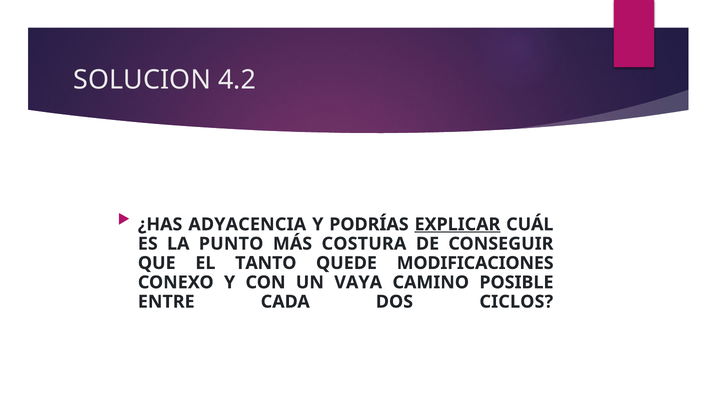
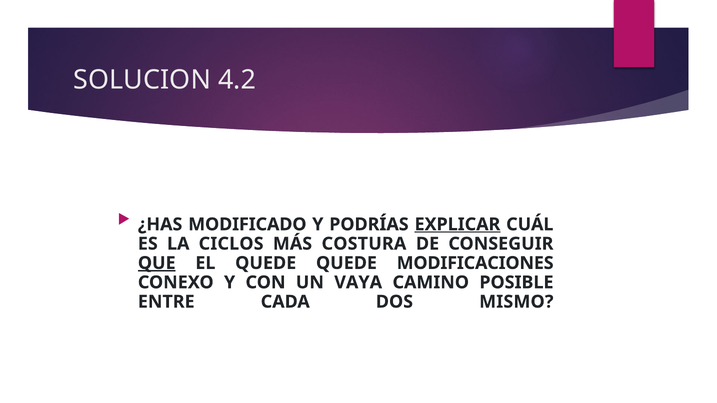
ADYACENCIA: ADYACENCIA -> MODIFICADO
PUNTO: PUNTO -> CICLOS
QUE underline: none -> present
EL TANTO: TANTO -> QUEDE
CICLOS: CICLOS -> MISMO
